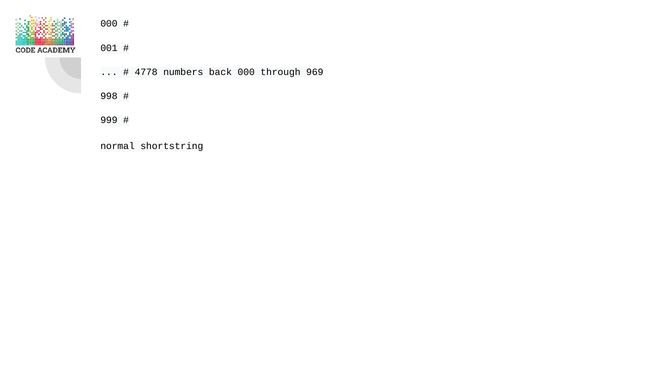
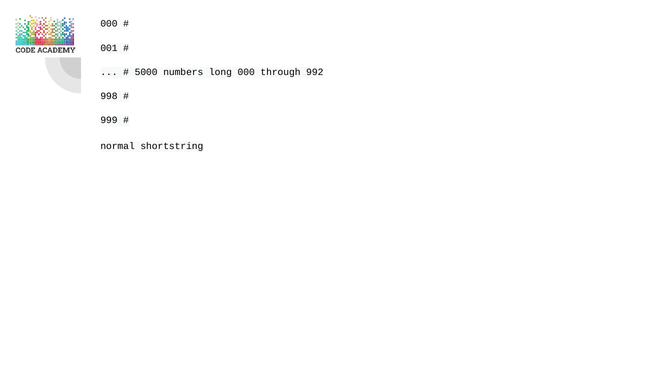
4778: 4778 -> 5000
back: back -> long
969: 969 -> 992
